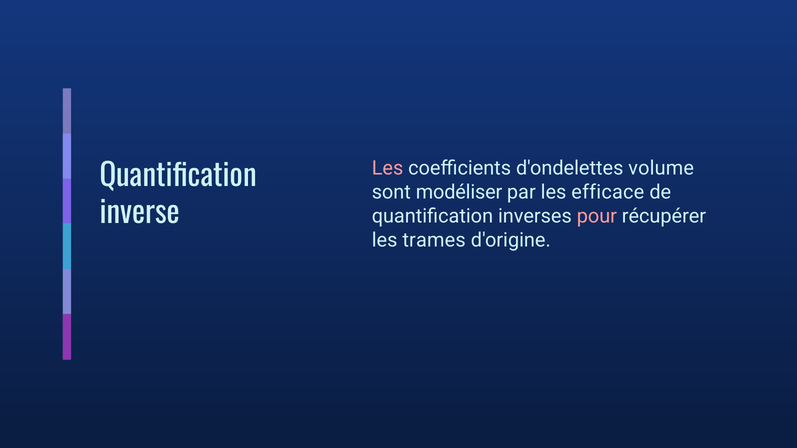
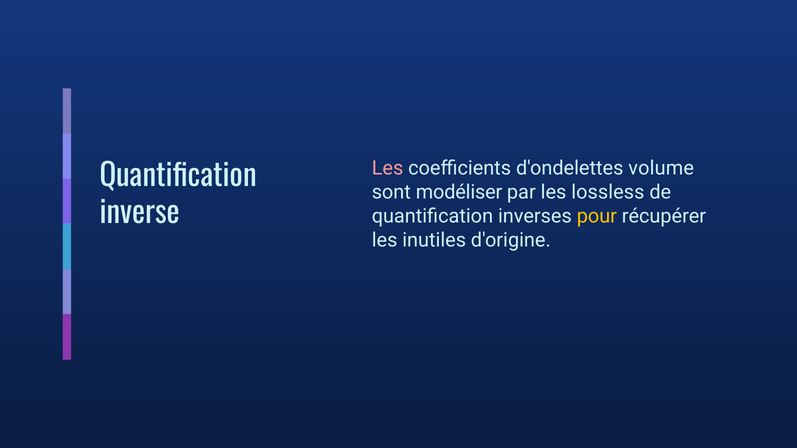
efficace: efficace -> lossless
pour colour: pink -> yellow
trames: trames -> inutiles
